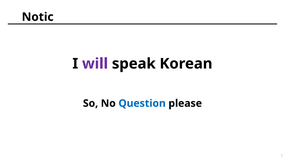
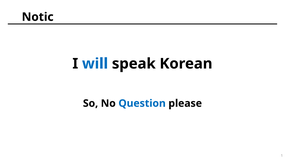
will colour: purple -> blue
